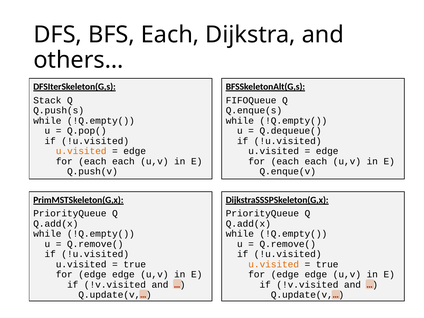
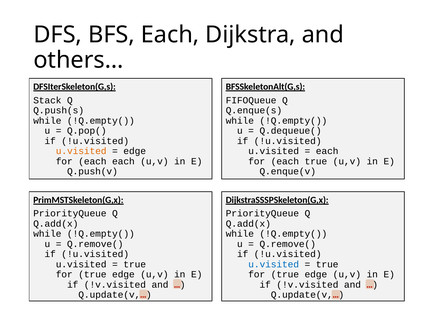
edge at (327, 151): edge -> each
each at (316, 161): each -> true
u.visited at (274, 264) colour: orange -> blue
edge at (92, 274): edge -> true
edge at (285, 274): edge -> true
